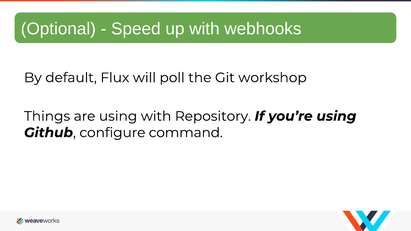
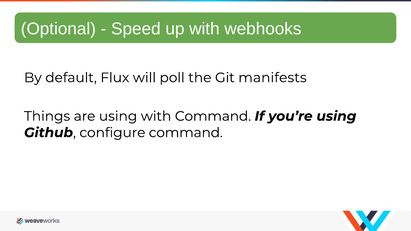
workshop: workshop -> manifests
with Repository: Repository -> Command
